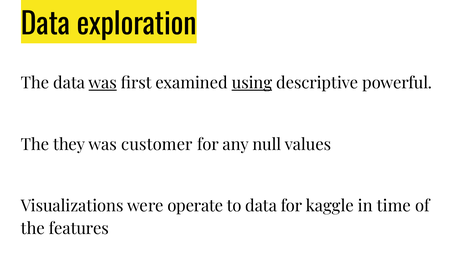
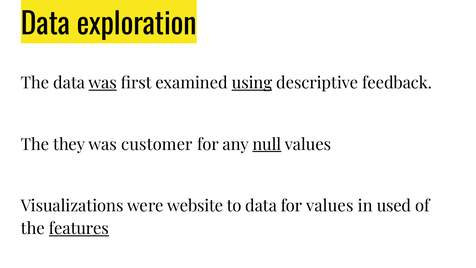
powerful: powerful -> feedback
null underline: none -> present
operate: operate -> website
for kaggle: kaggle -> values
time: time -> used
features underline: none -> present
